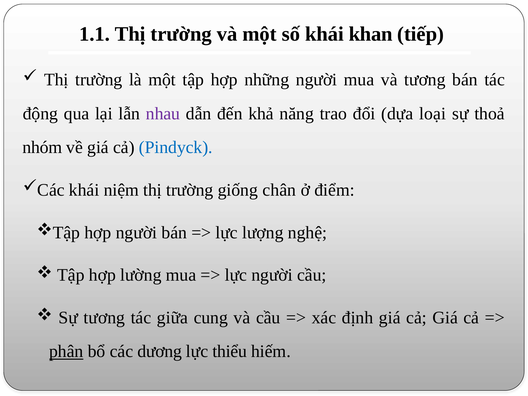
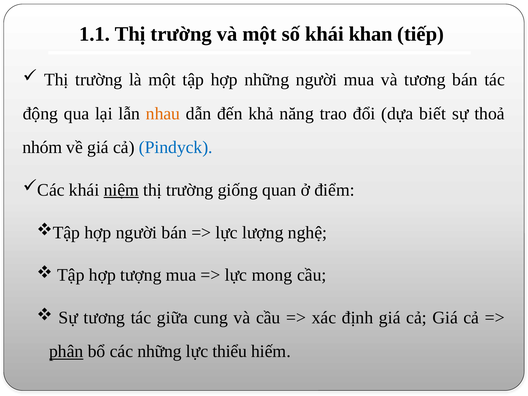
nhau colour: purple -> orange
loại: loại -> biết
niệm underline: none -> present
chân: chân -> quan
lường: lường -> tượng
lực người: người -> mong
các dương: dương -> những
